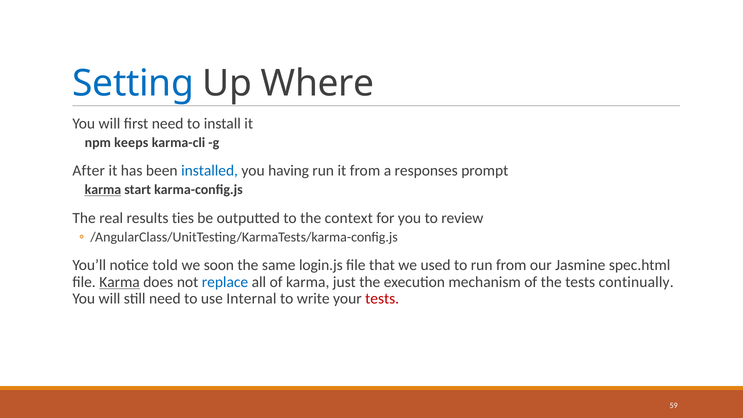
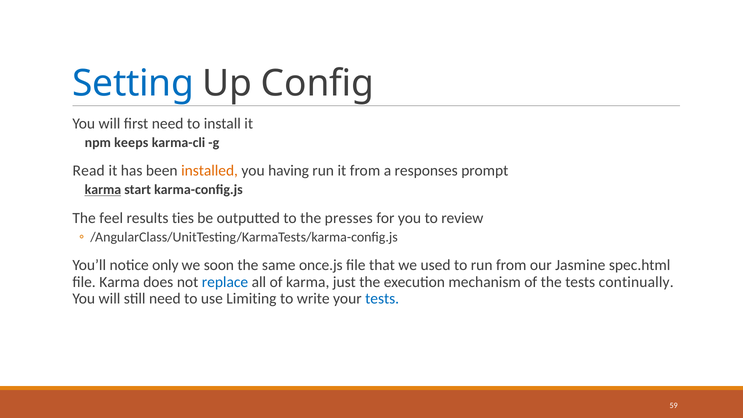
Where: Where -> Config
After: After -> Read
installed colour: blue -> orange
real: real -> feel
context: context -> presses
told: told -> only
login.js: login.js -> once.js
Karma at (120, 282) underline: present -> none
Internal: Internal -> Limiting
tests at (382, 299) colour: red -> blue
